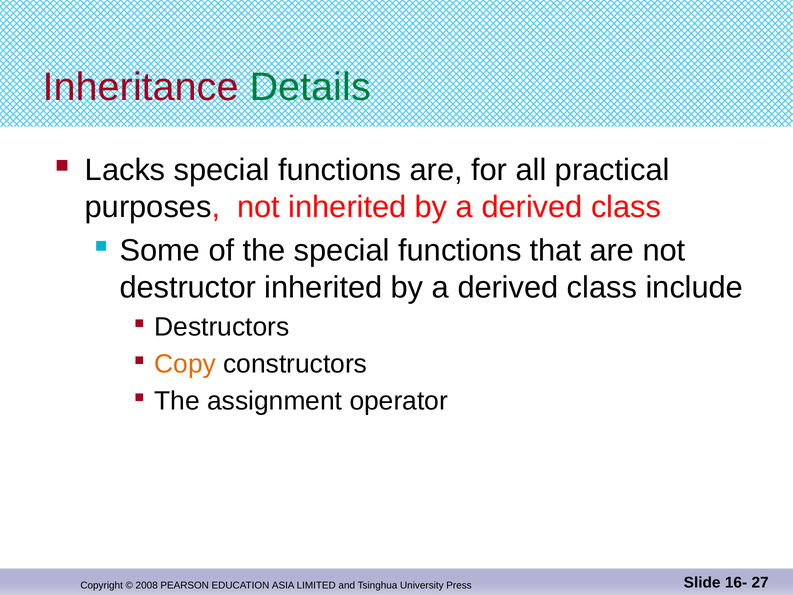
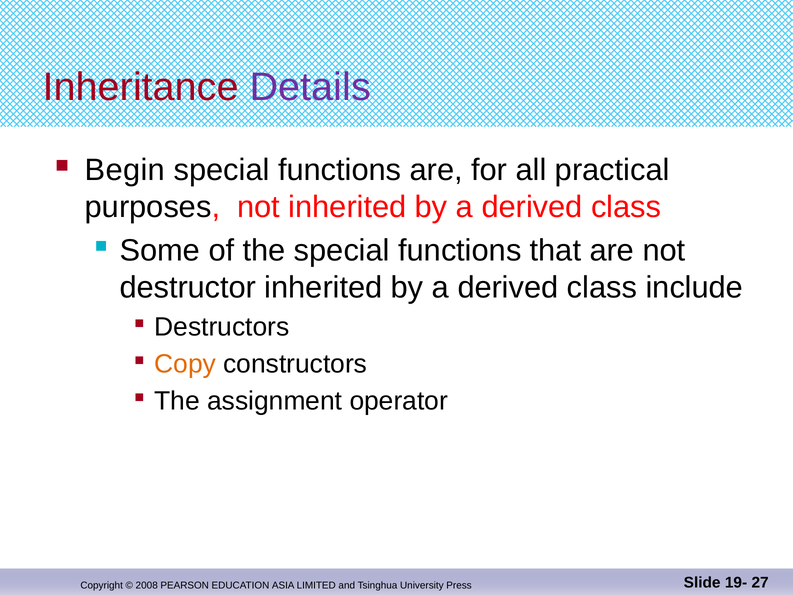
Details colour: green -> purple
Lacks: Lacks -> Begin
16-: 16- -> 19-
